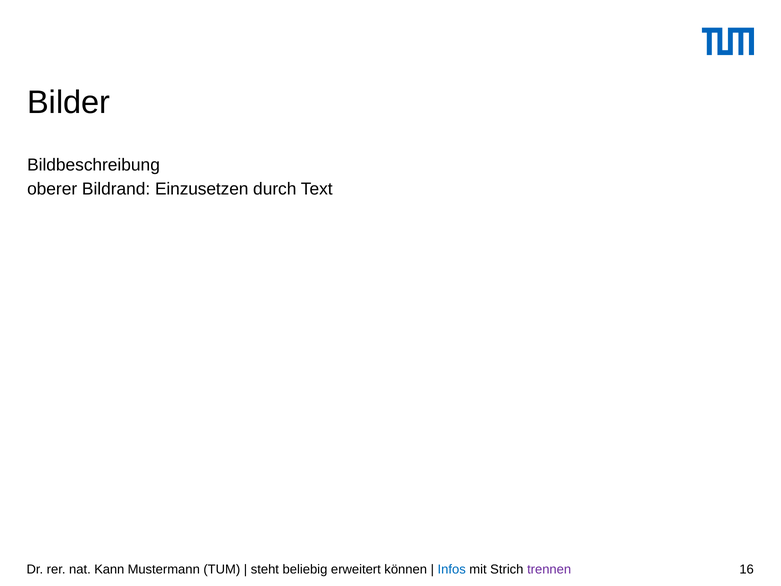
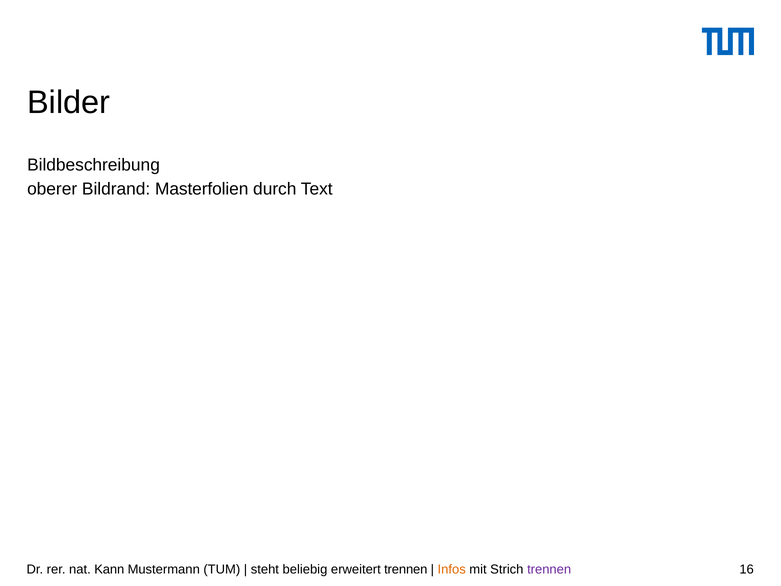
Einzusetzen: Einzusetzen -> Masterfolien
erweitert können: können -> trennen
Infos colour: blue -> orange
